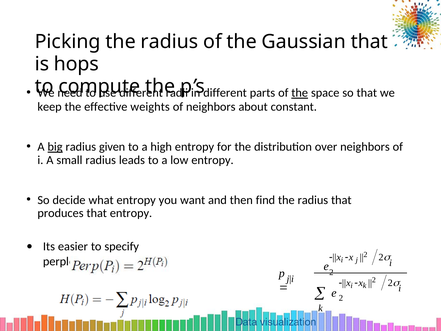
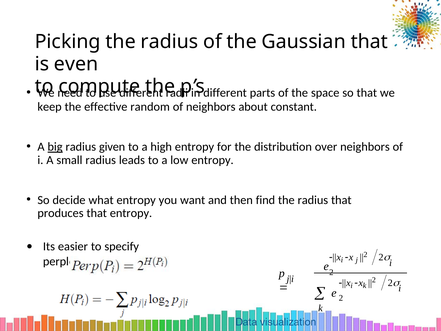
hops: hops -> even
the at (300, 93) underline: present -> none
weights: weights -> random
